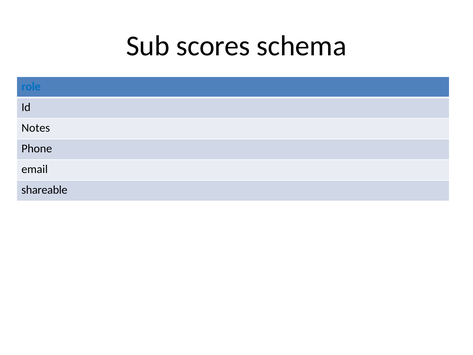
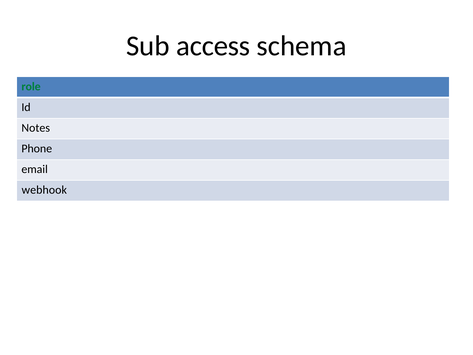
scores: scores -> access
role colour: blue -> green
shareable: shareable -> webhook
